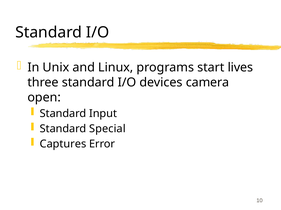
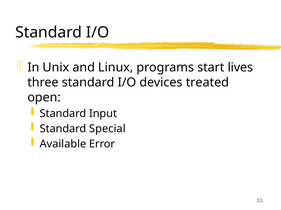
camera: camera -> treated
Captures: Captures -> Available
